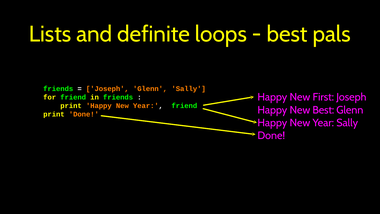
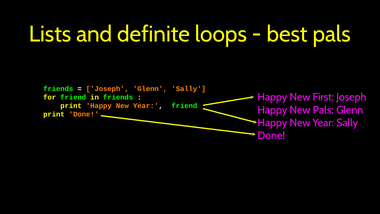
New Best: Best -> Pals
